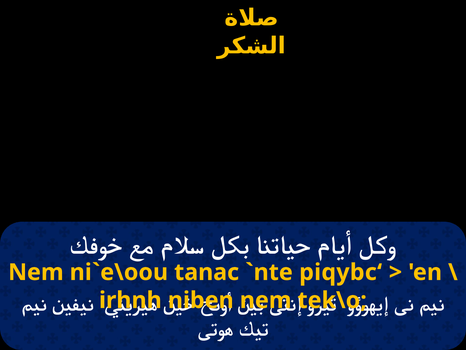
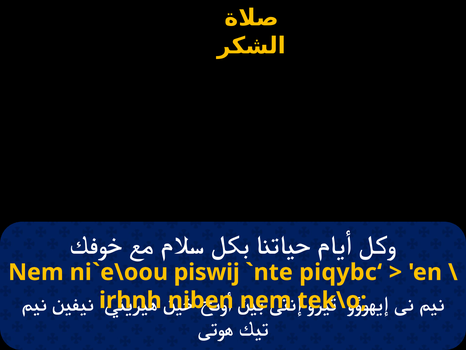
tanac: tanac -> piswij
